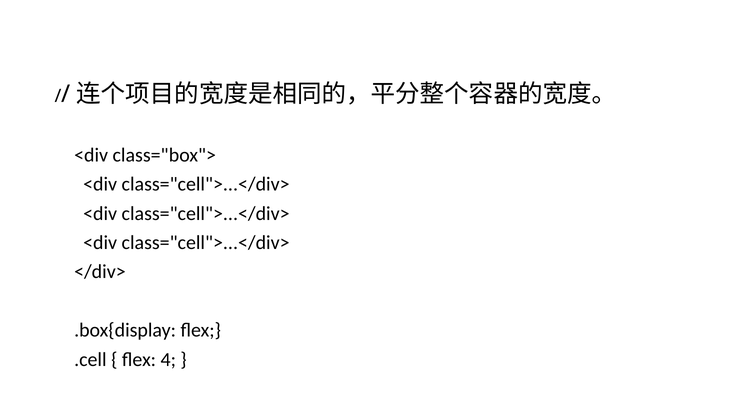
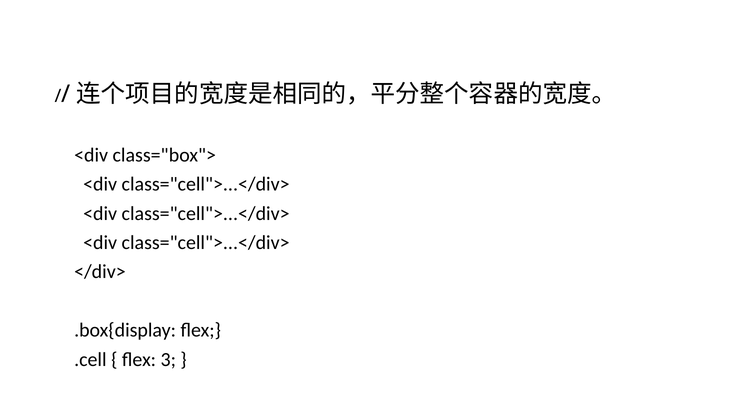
4: 4 -> 3
